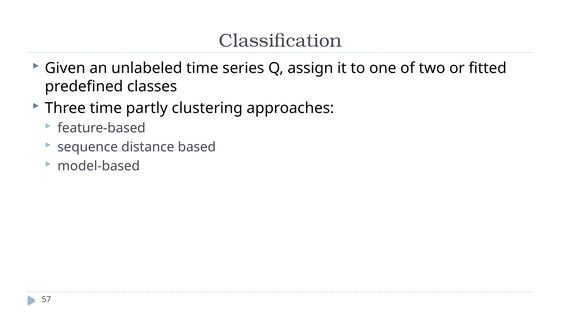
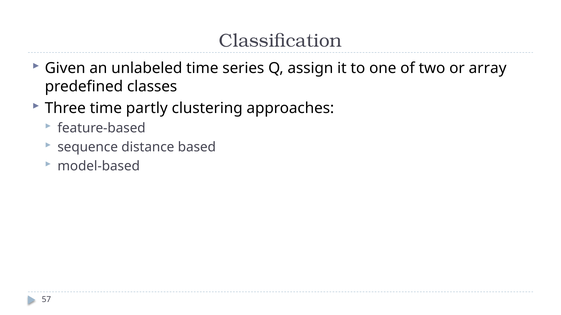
fitted: fitted -> array
